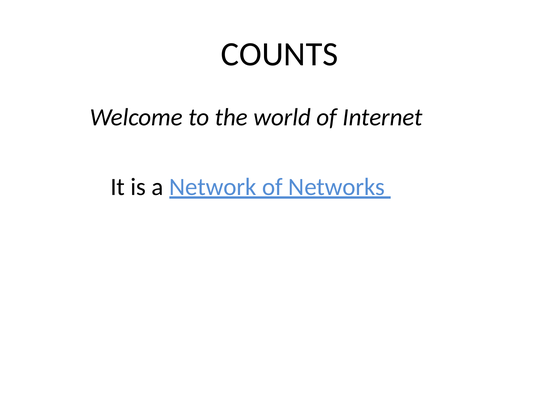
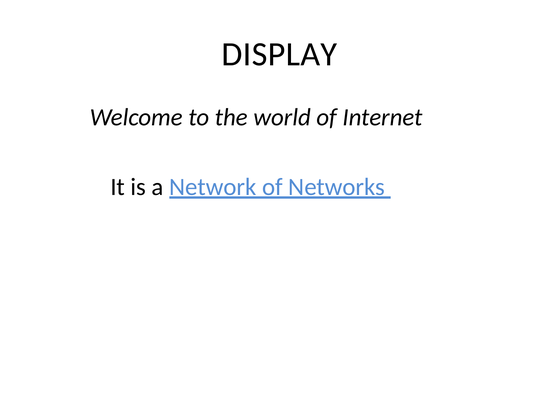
COUNTS: COUNTS -> DISPLAY
